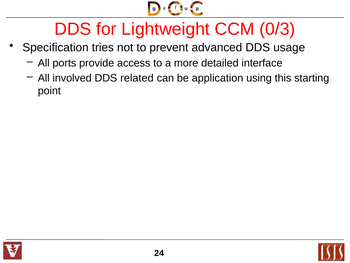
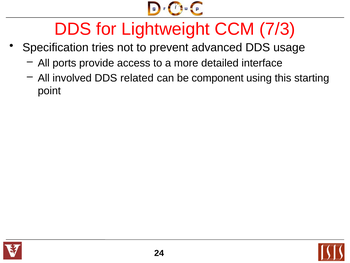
0/3: 0/3 -> 7/3
application: application -> component
